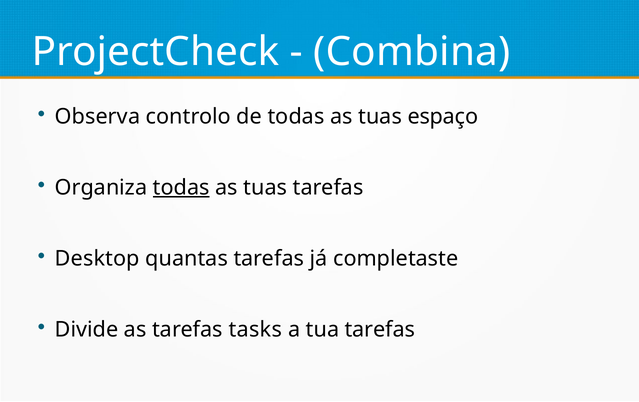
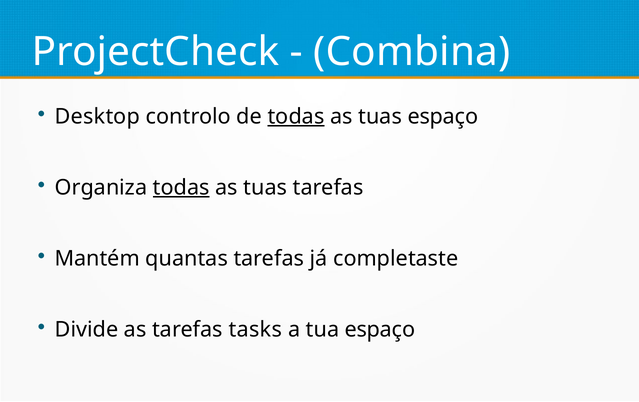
Observa: Observa -> Desktop
todas at (296, 117) underline: none -> present
Desktop: Desktop -> Mantém
tua tarefas: tarefas -> espaço
